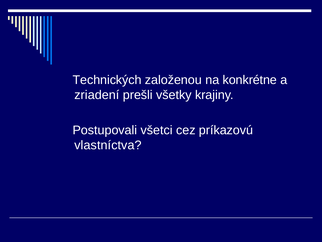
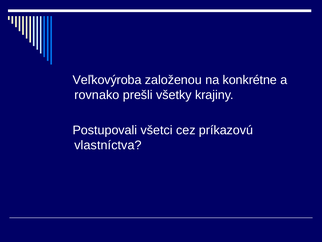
Technických: Technických -> Veľkovýroba
zriadení: zriadení -> rovnako
